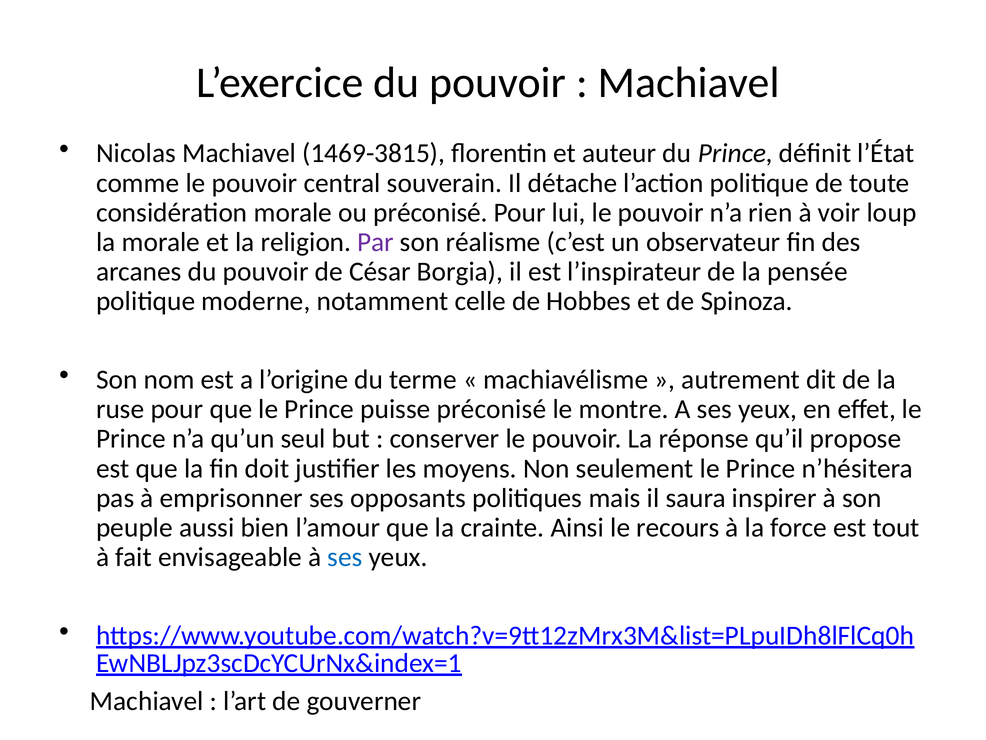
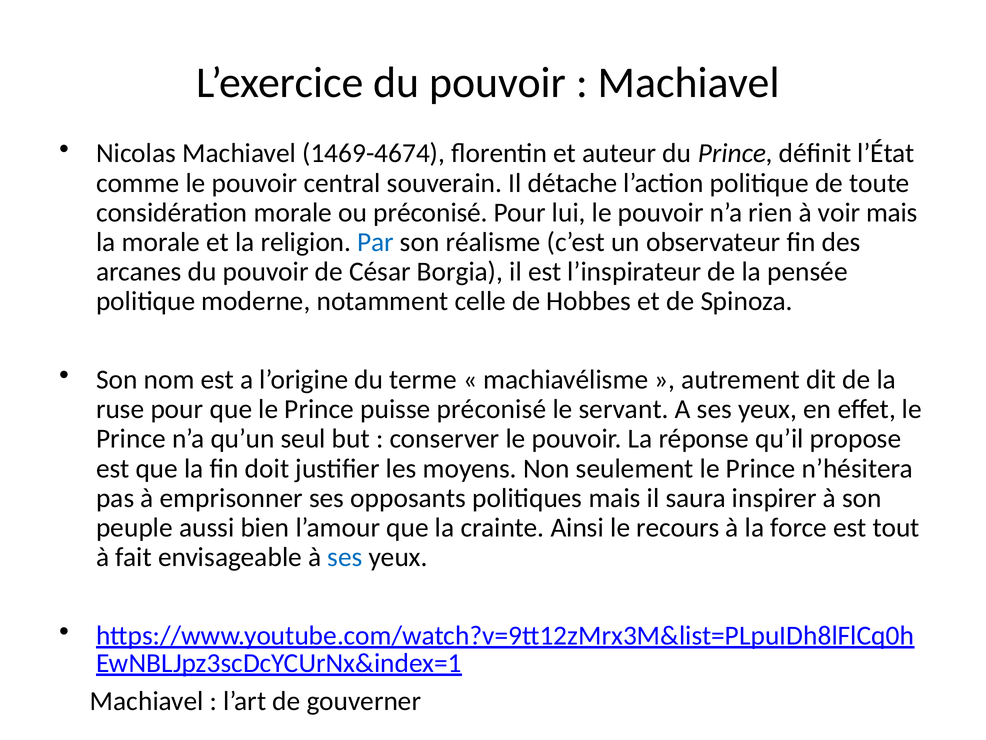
1469-3815: 1469-3815 -> 1469-4674
voir loup: loup -> mais
Par colour: purple -> blue
montre: montre -> servant
